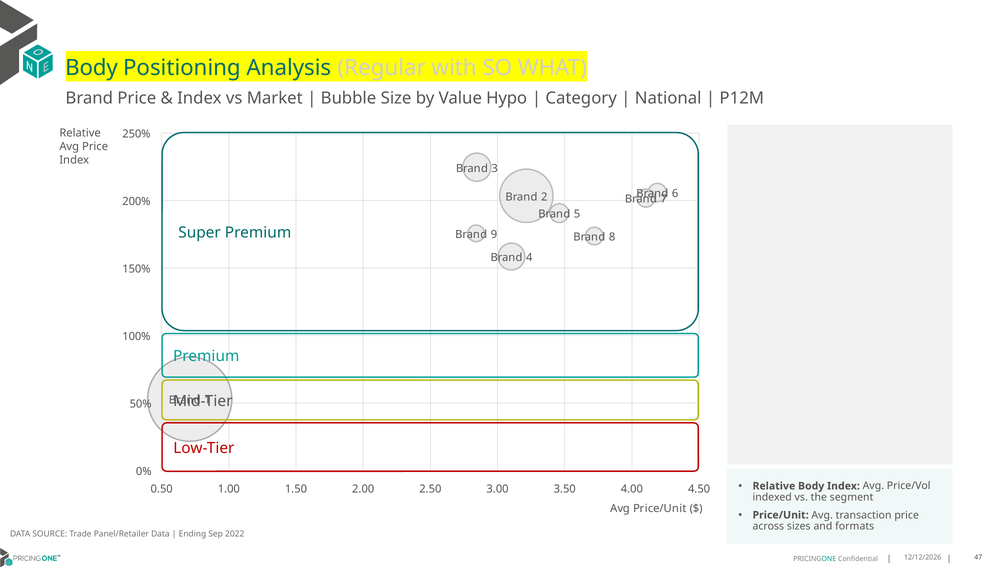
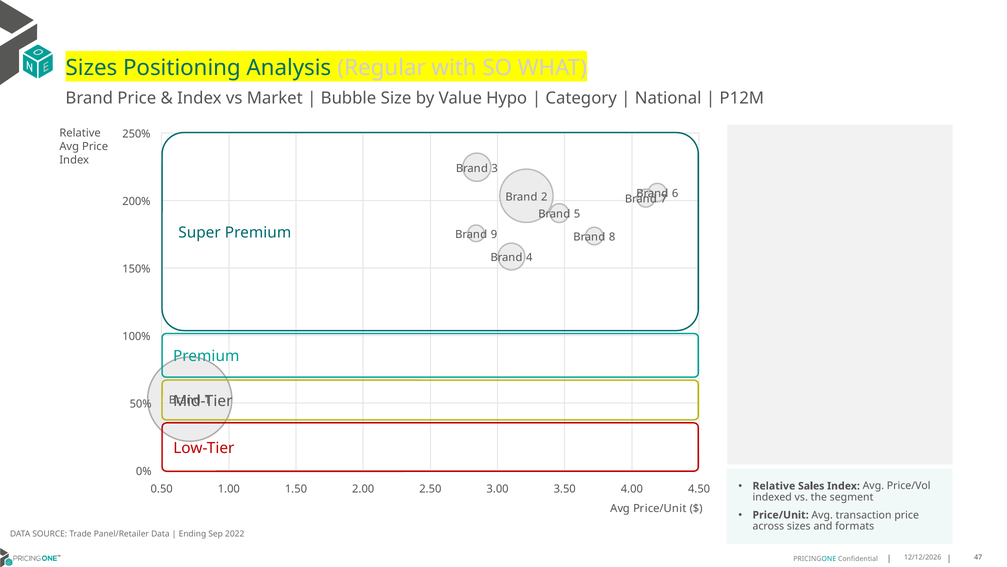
Body at (92, 68): Body -> Sizes
Relative Body: Body -> Sales
